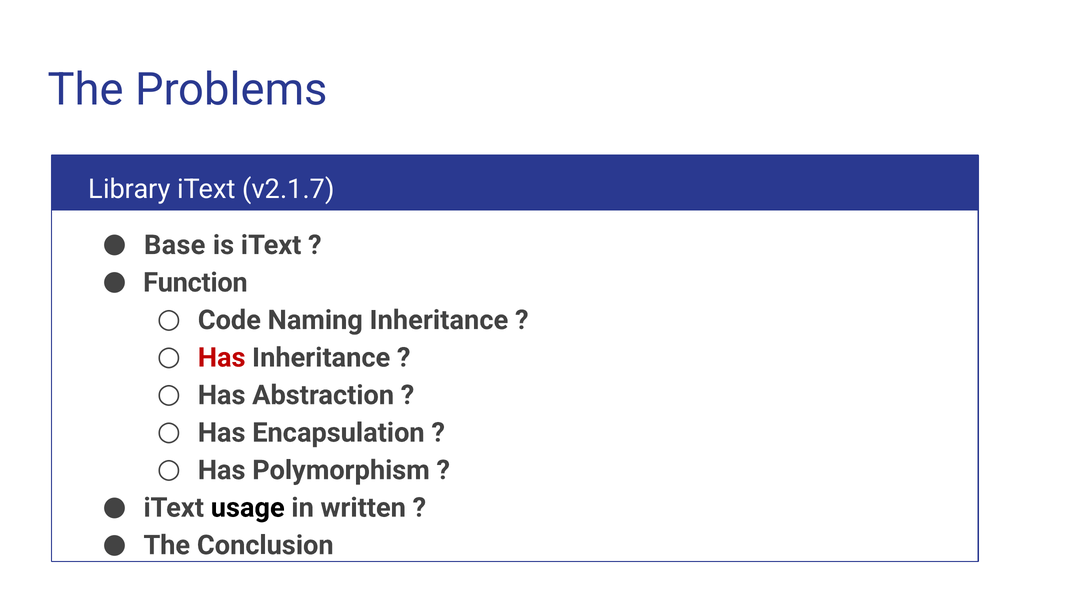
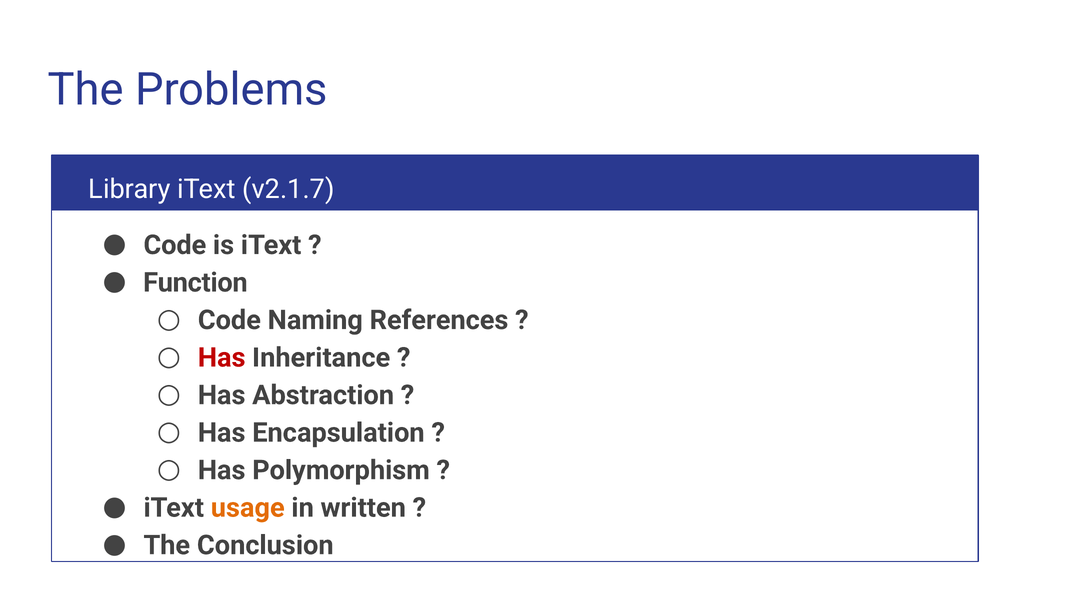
Base at (175, 245): Base -> Code
Naming Inheritance: Inheritance -> References
usage colour: black -> orange
